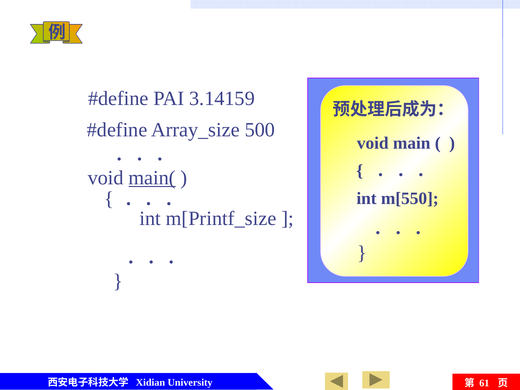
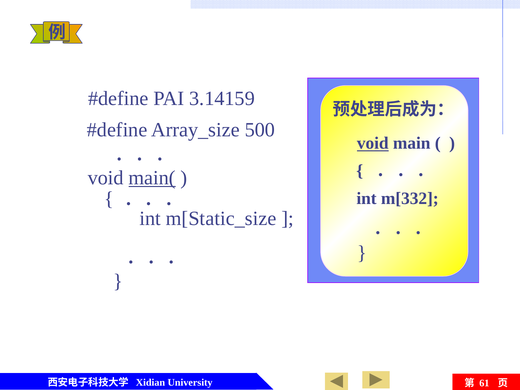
void at (373, 143) underline: none -> present
m[550: m[550 -> m[332
m[Printf_size: m[Printf_size -> m[Static_size
